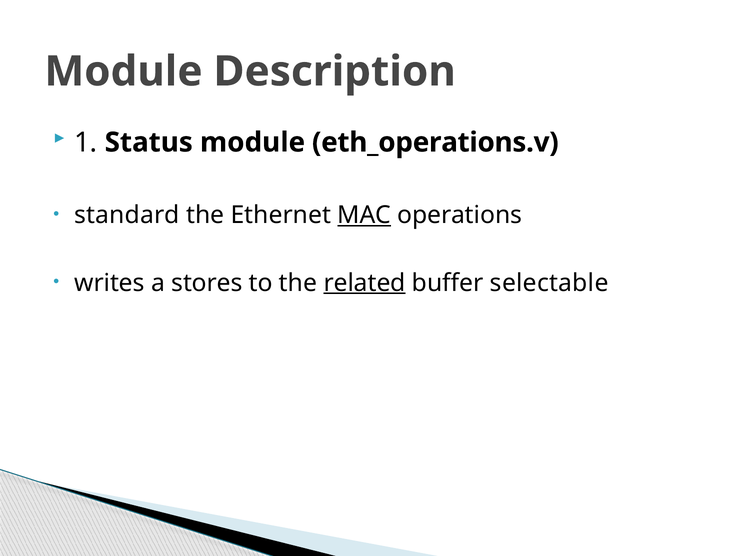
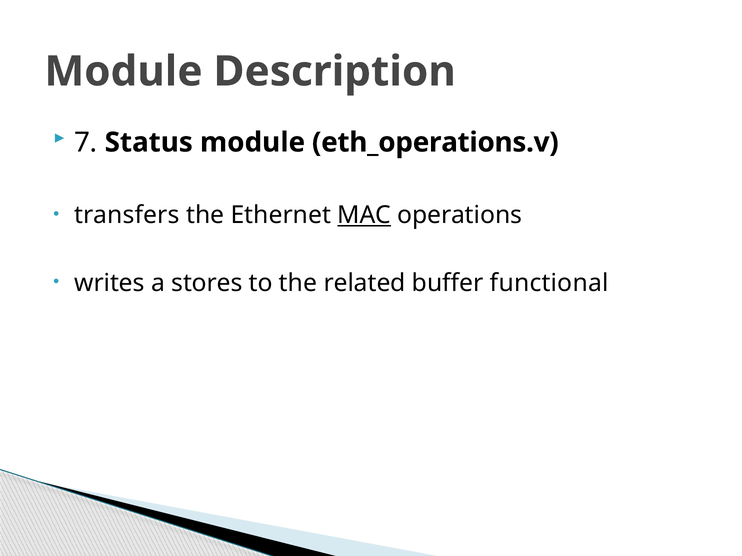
1: 1 -> 7
standard: standard -> transfers
related underline: present -> none
selectable: selectable -> functional
